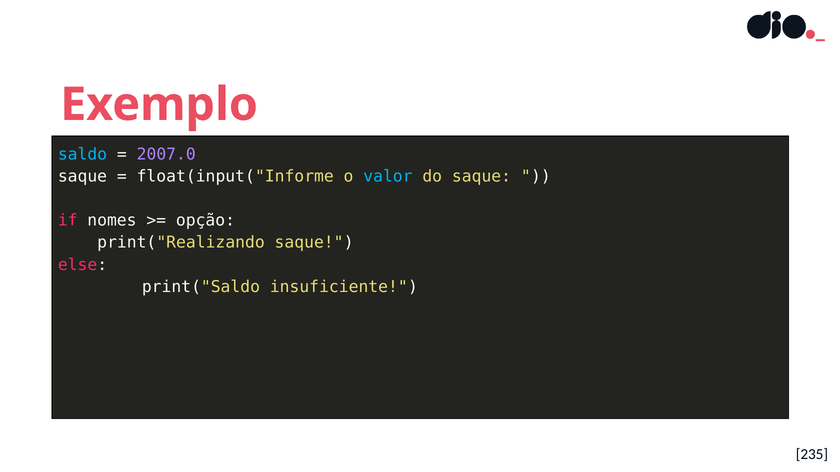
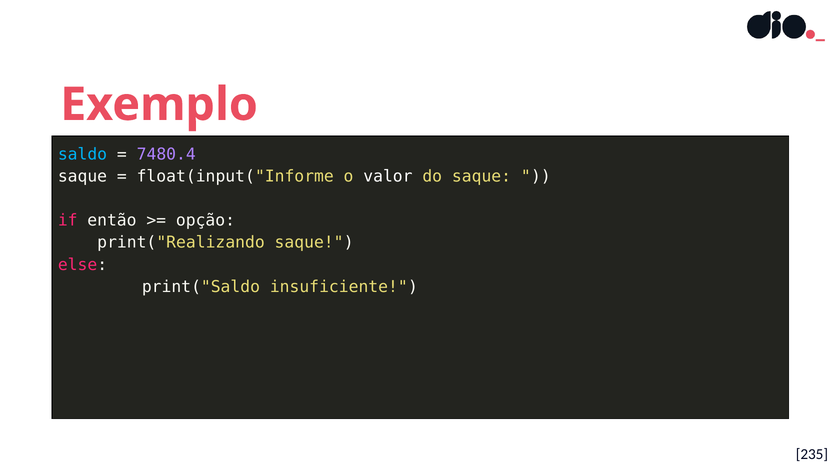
2007.0: 2007.0 -> 7480.4
valor colour: light blue -> white
nomes: nomes -> então
